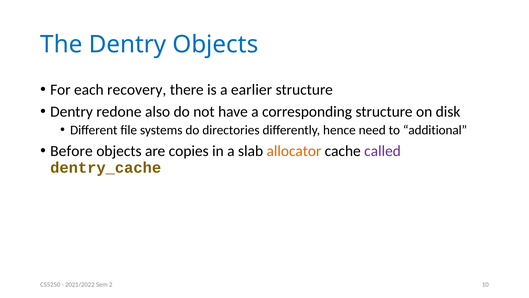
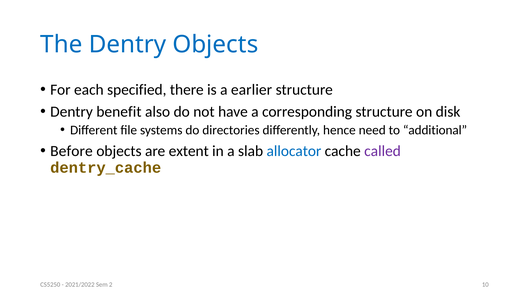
recovery: recovery -> specified
redone: redone -> benefit
copies: copies -> extent
allocator colour: orange -> blue
